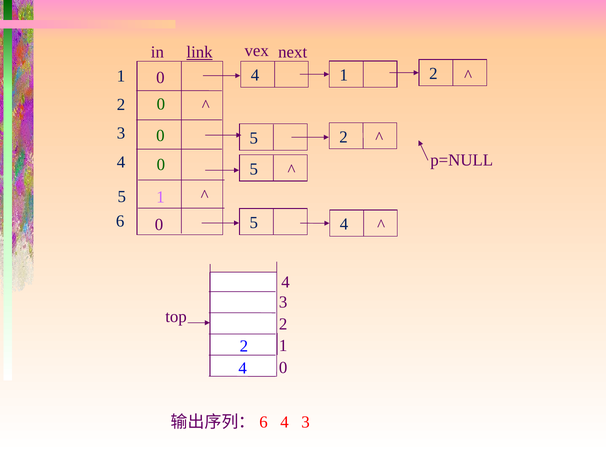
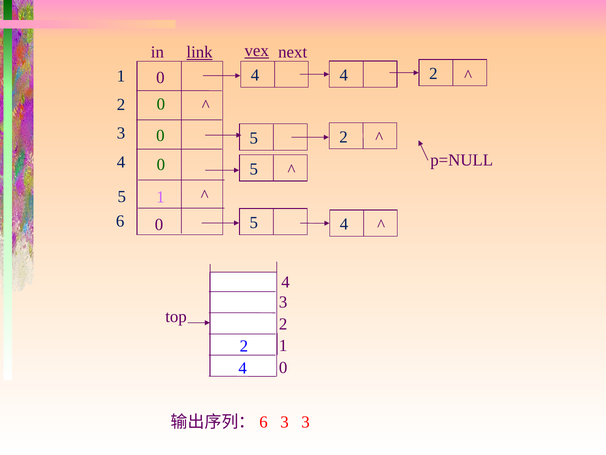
vex underline: none -> present
1 at (344, 75): 1 -> 4
4 at (284, 422): 4 -> 3
